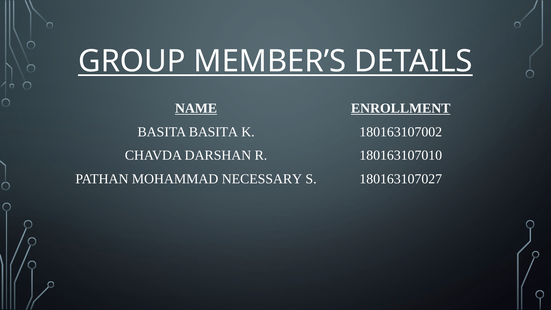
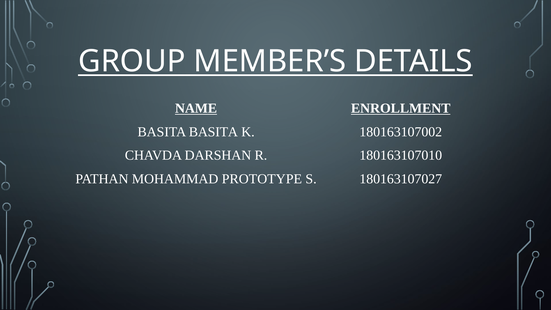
NECESSARY: NECESSARY -> PROTOTYPE
